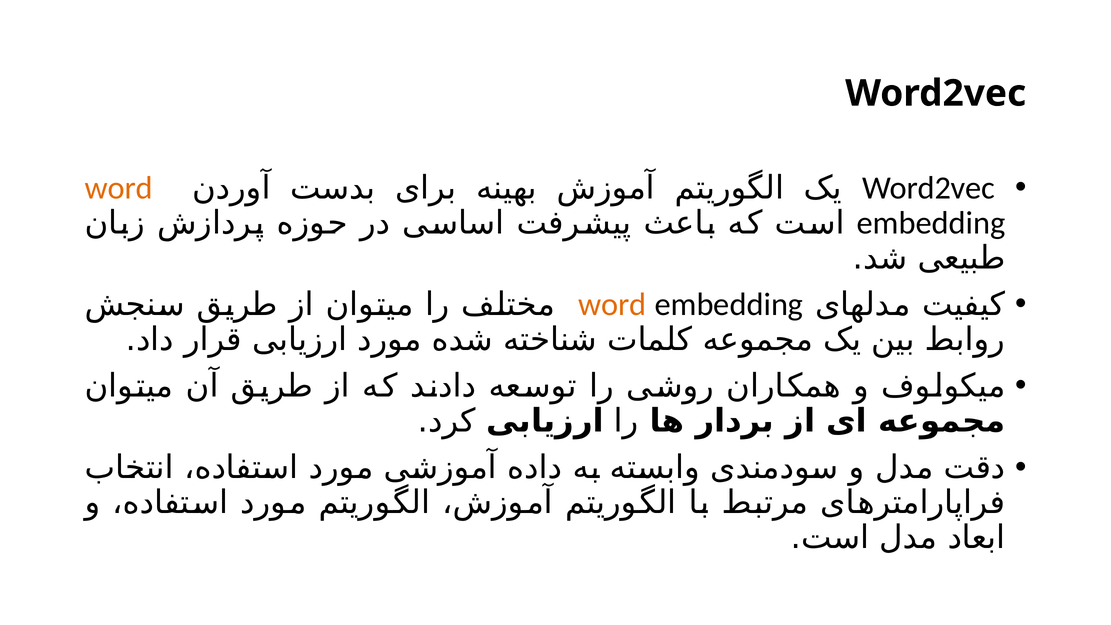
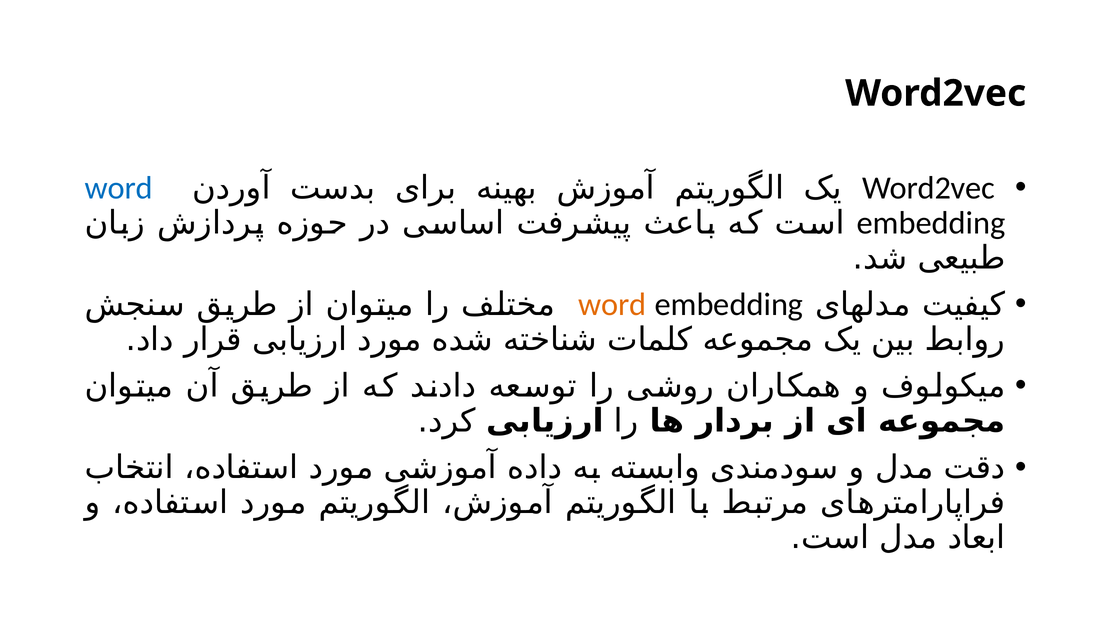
word at (119, 188) colour: orange -> blue
